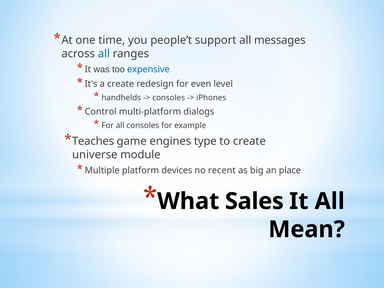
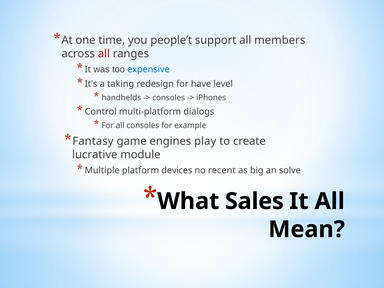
messages: messages -> members
all at (104, 54) colour: blue -> red
a create: create -> taking
even: even -> have
Teaches: Teaches -> Fantasy
type: type -> play
universe: universe -> lucrative
place: place -> solve
